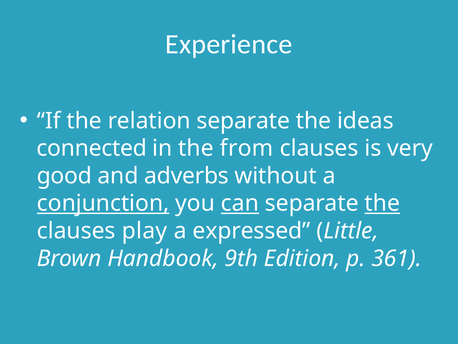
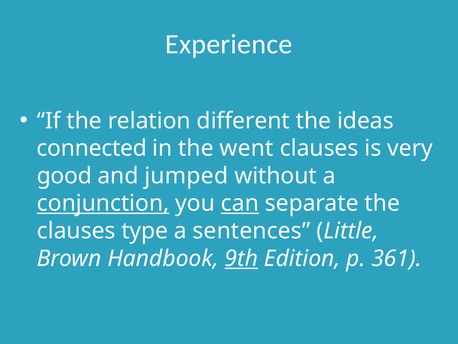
relation separate: separate -> different
from: from -> went
adverbs: adverbs -> jumped
the at (382, 203) underline: present -> none
play: play -> type
expressed: expressed -> sentences
9th underline: none -> present
